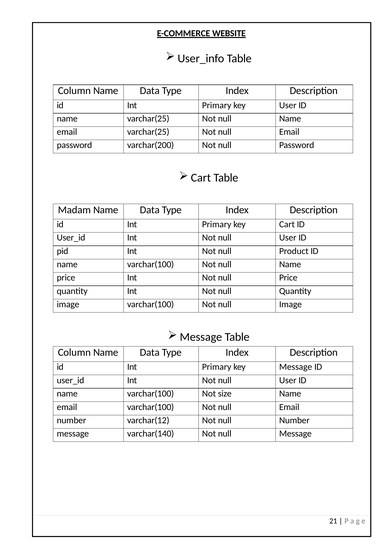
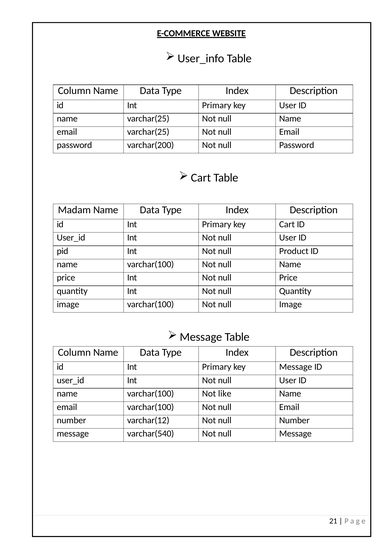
size: size -> like
varchar(140: varchar(140 -> varchar(540
